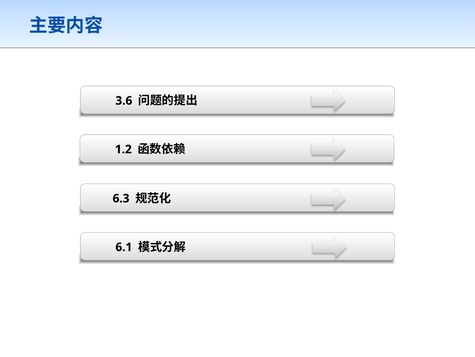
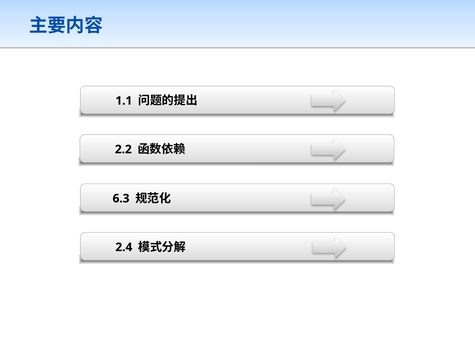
3.6: 3.6 -> 1.1
1.2: 1.2 -> 2.2
6.1: 6.1 -> 2.4
